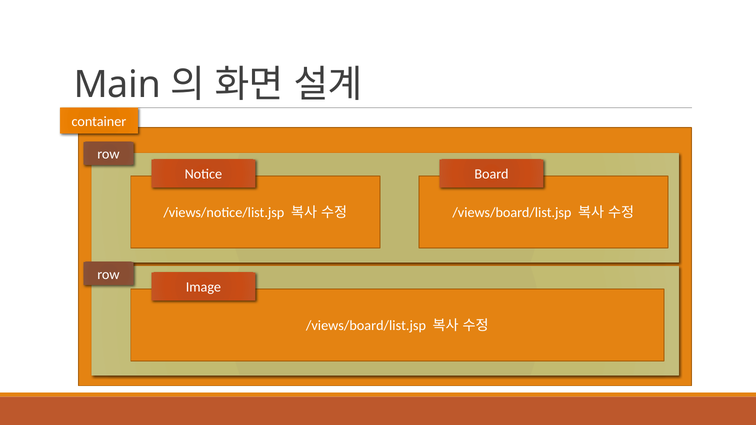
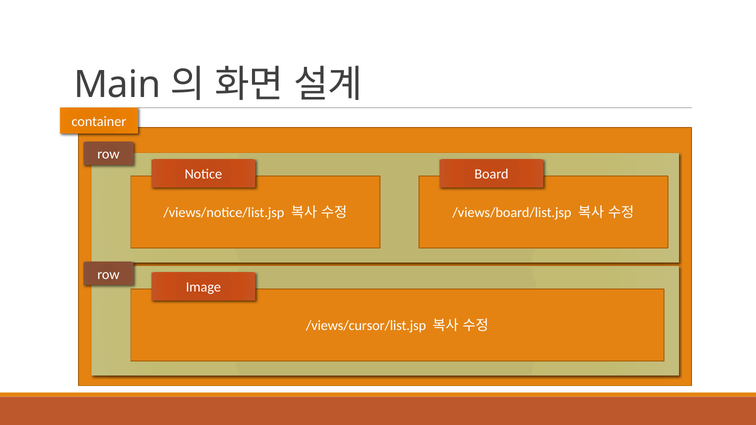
/views/board/list.jsp at (366, 326): /views/board/list.jsp -> /views/cursor/list.jsp
